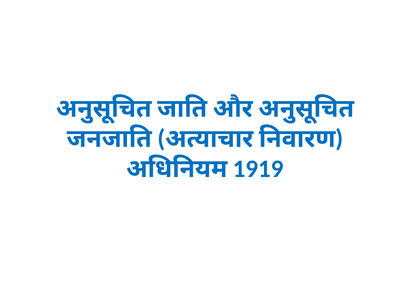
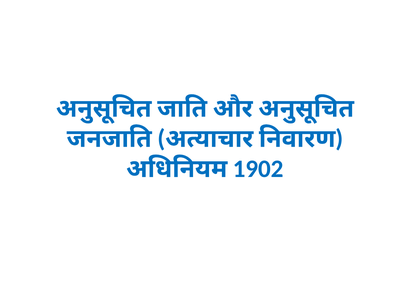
1919: 1919 -> 1902
